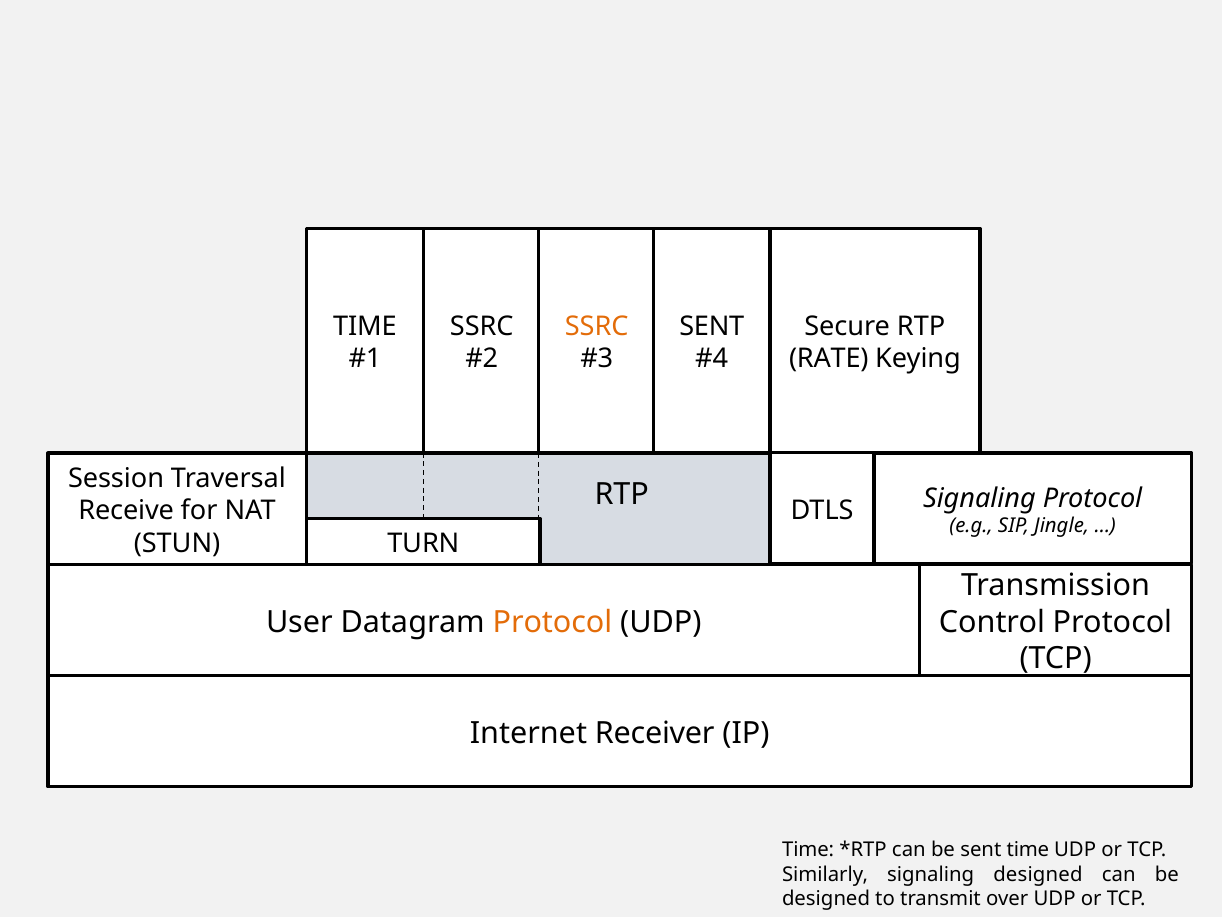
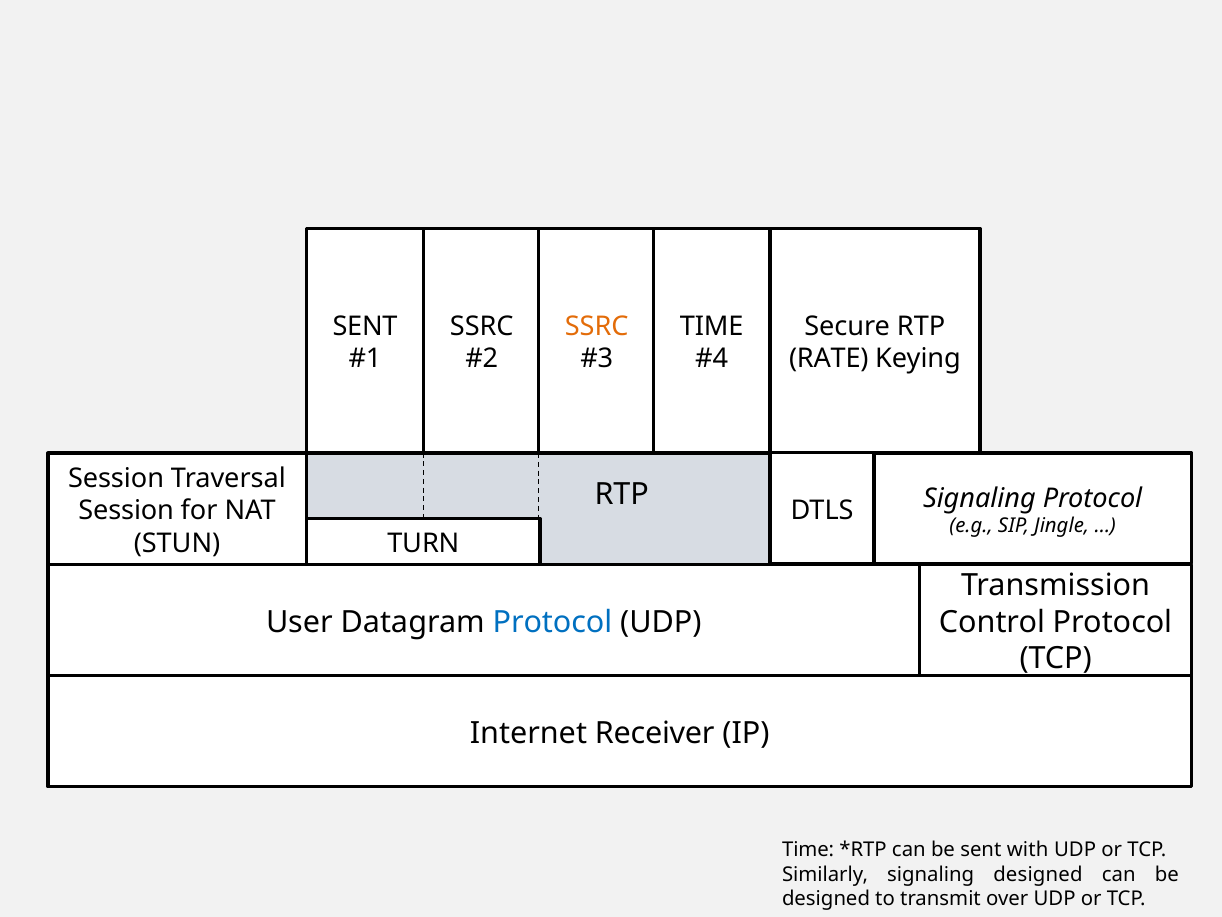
TIME at (365, 326): TIME -> SENT
SENT at (712, 326): SENT -> TIME
Receive at (126, 510): Receive -> Session
Protocol at (552, 622) colour: orange -> blue
sent time: time -> with
